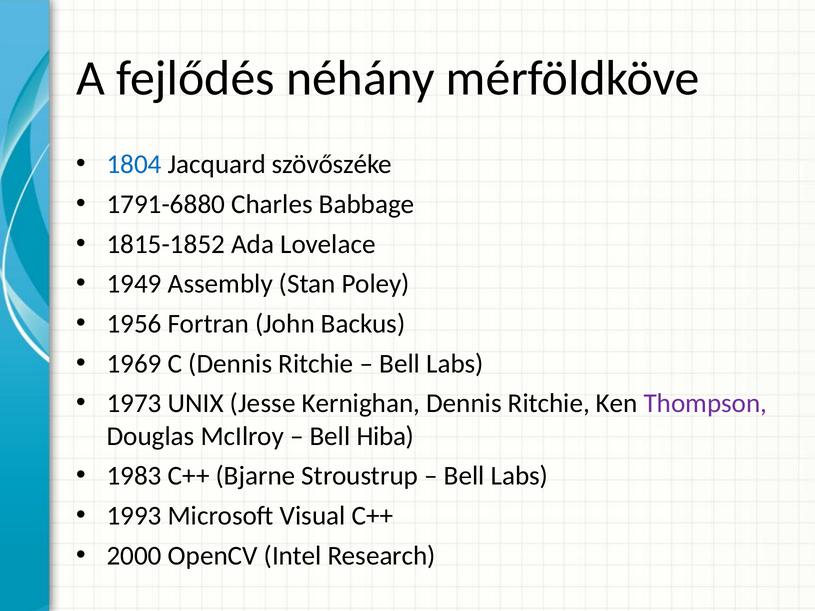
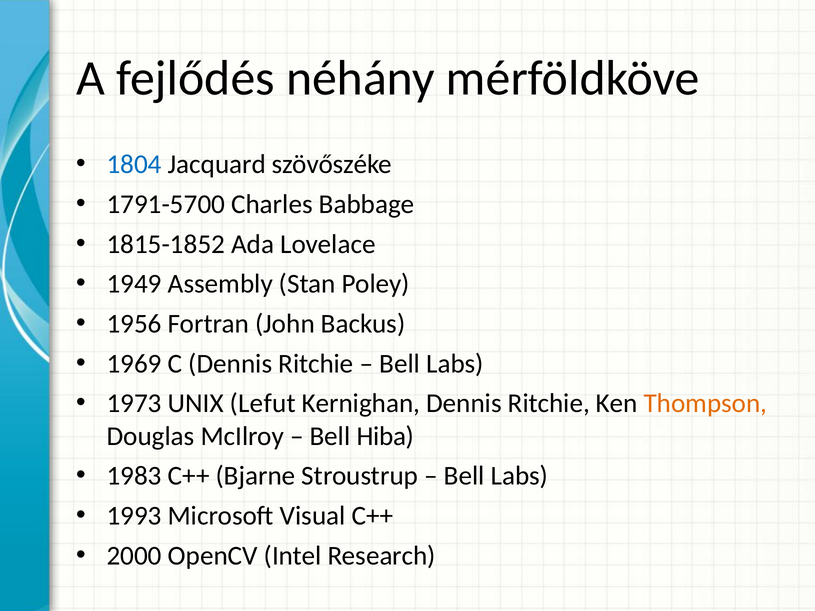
1791-6880: 1791-6880 -> 1791-5700
Jesse: Jesse -> Lefut
Thompson colour: purple -> orange
